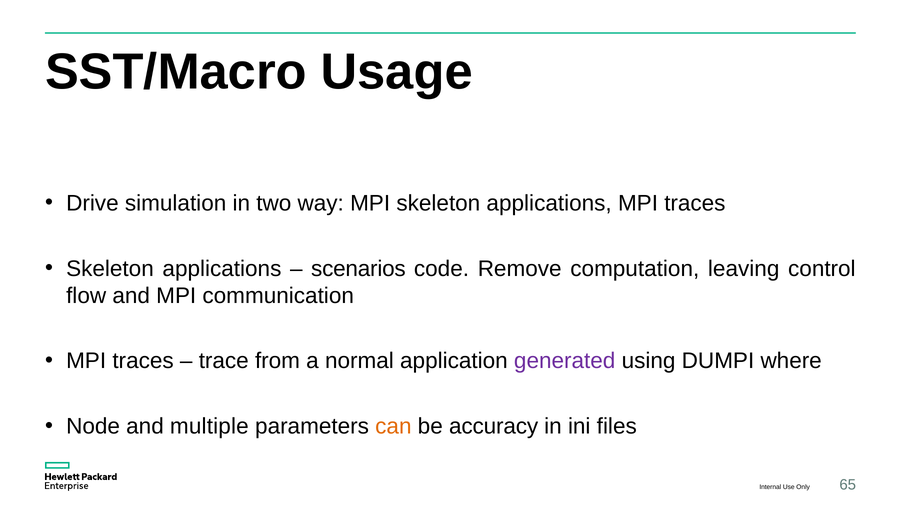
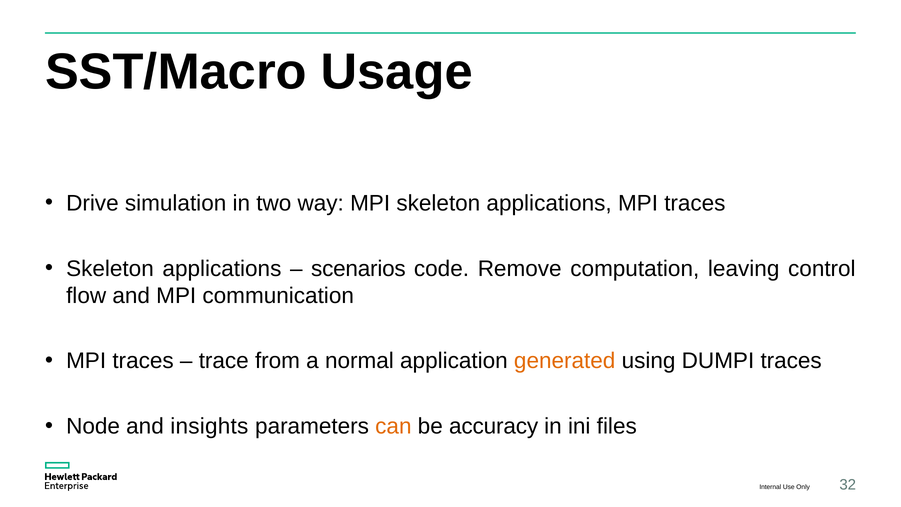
generated colour: purple -> orange
DUMPI where: where -> traces
multiple: multiple -> insights
65: 65 -> 32
